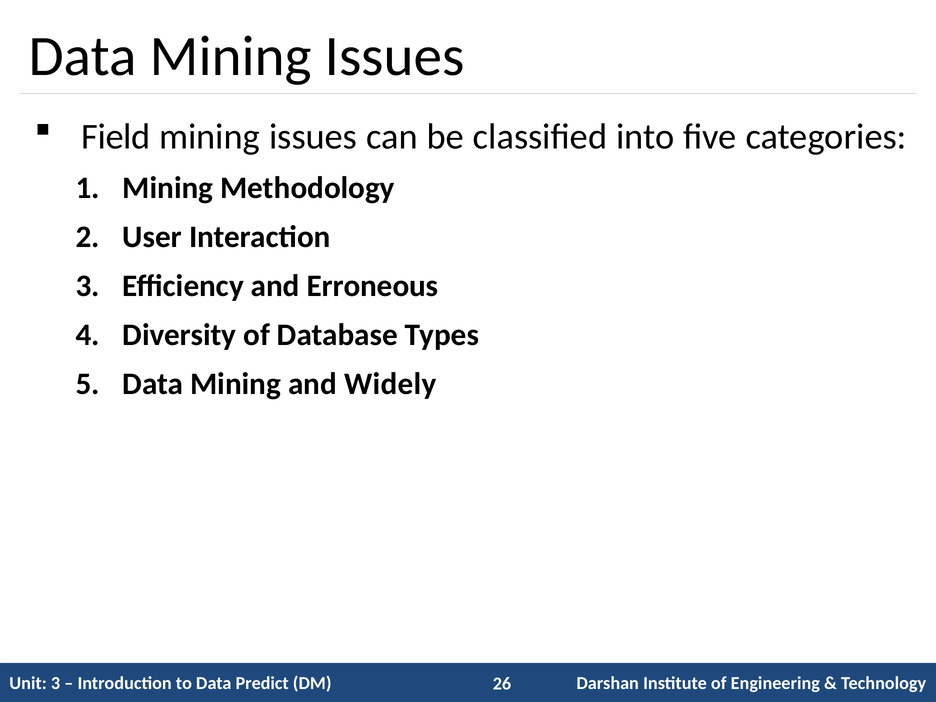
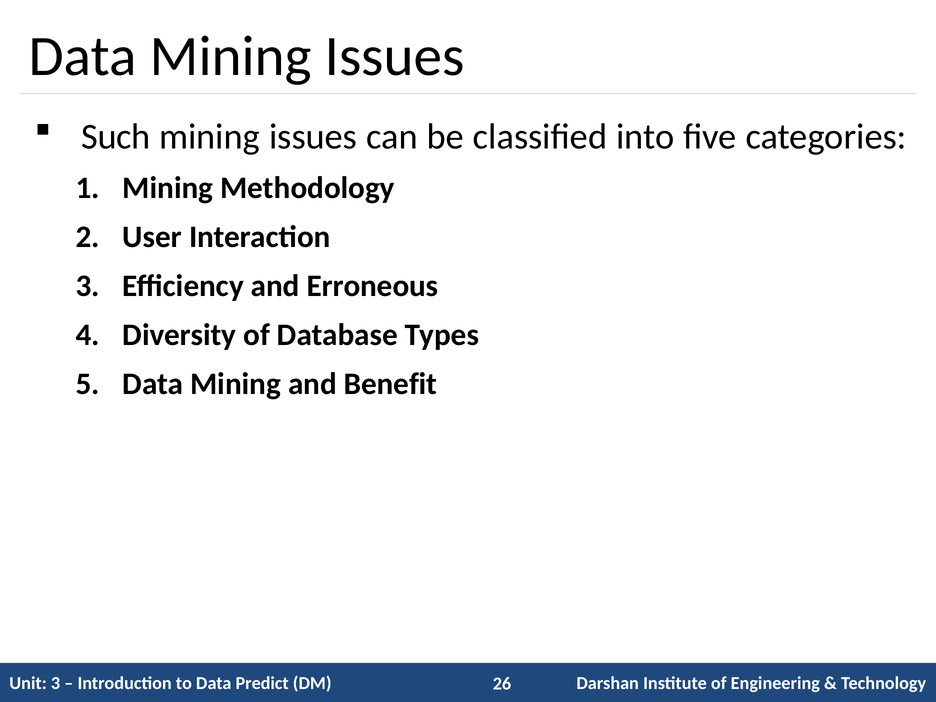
Field: Field -> Such
Widely: Widely -> Benefit
